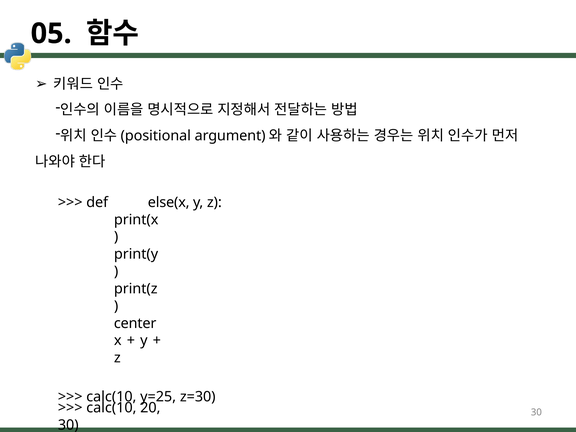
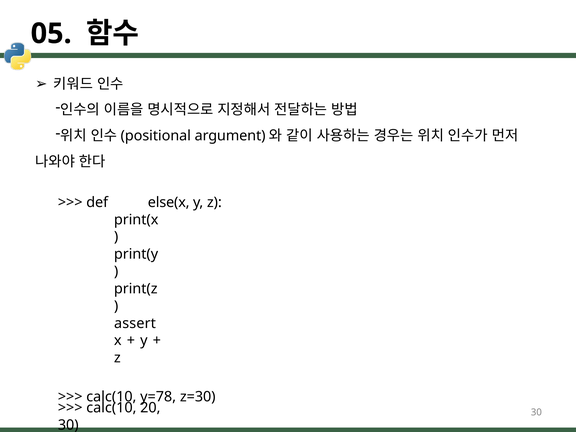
center: center -> assert
y=25: y=25 -> y=78
